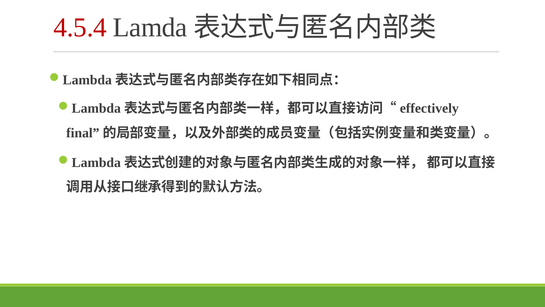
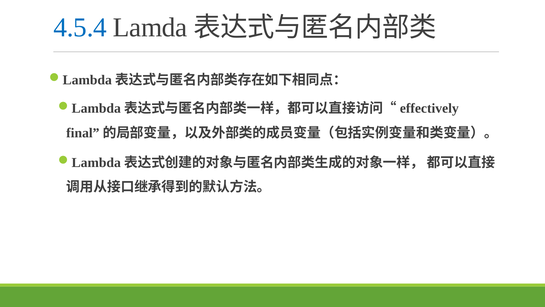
4.5.4 colour: red -> blue
